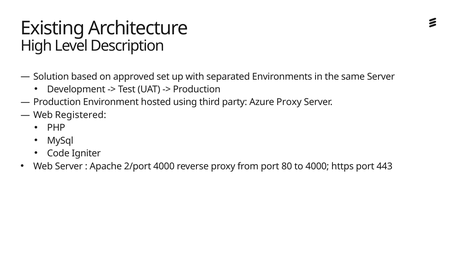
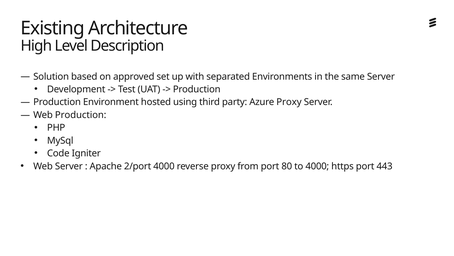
Web Registered: Registered -> Production
